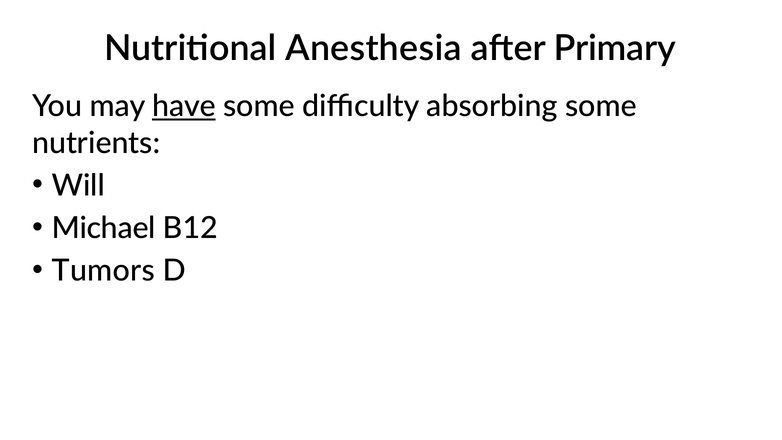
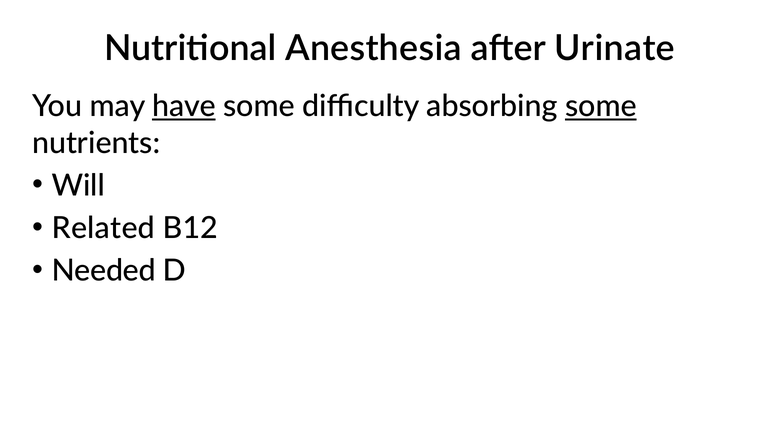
Primary: Primary -> Urinate
some at (601, 106) underline: none -> present
Michael: Michael -> Related
Tumors: Tumors -> Needed
